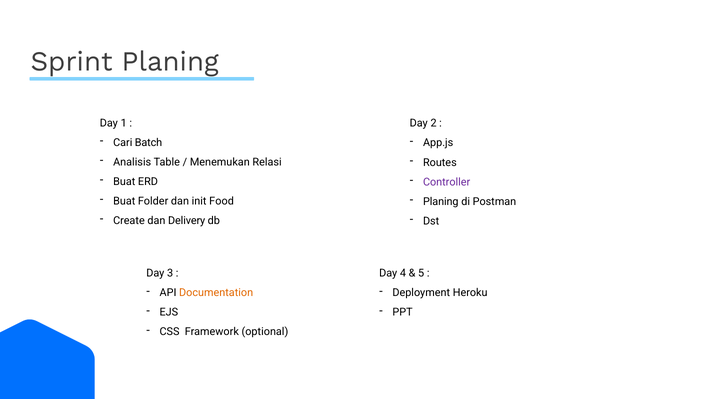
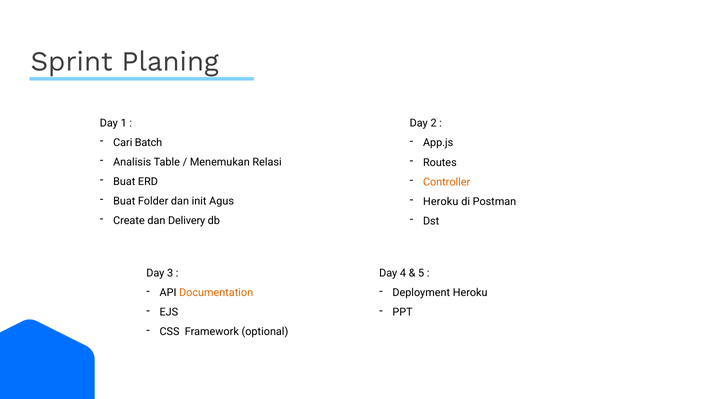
Controller colour: purple -> orange
Food: Food -> Agus
Planing at (441, 201): Planing -> Heroku
